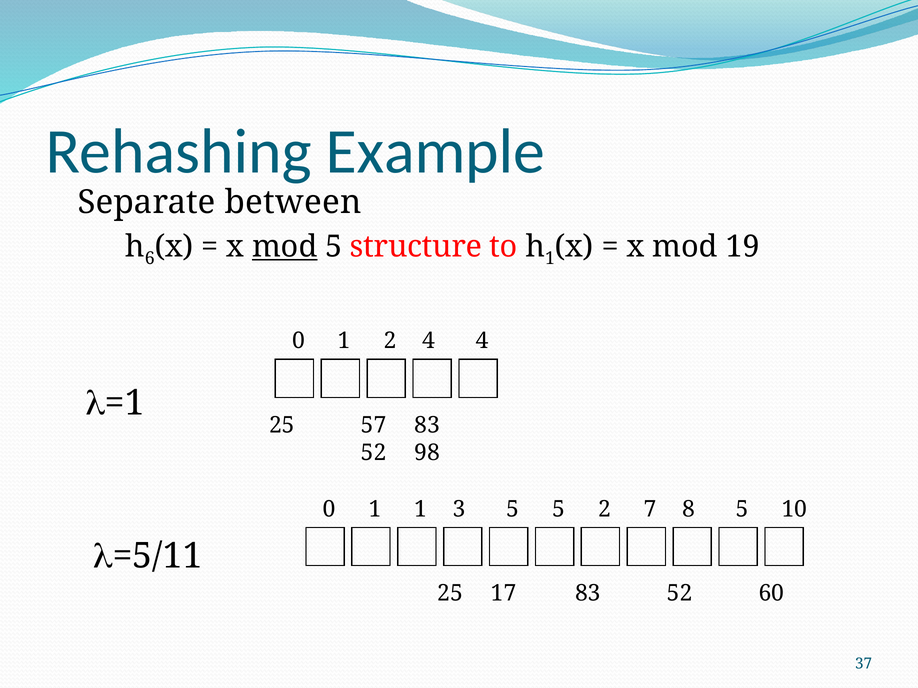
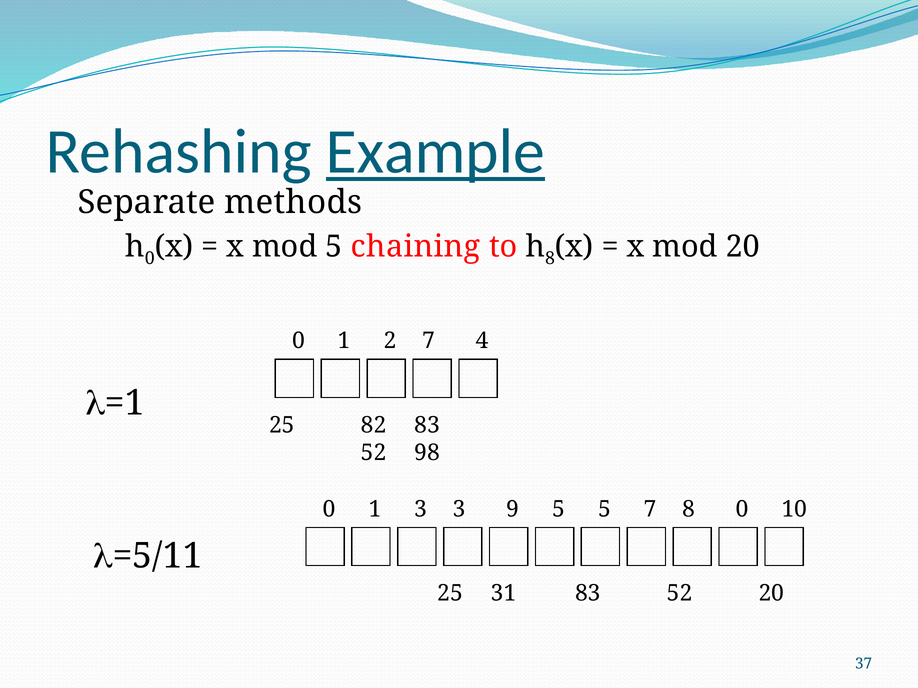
Example underline: none -> present
between: between -> methods
6 at (150, 259): 6 -> 0
mod at (285, 247) underline: present -> none
structure: structure -> chaining
1 at (550, 259): 1 -> 8
mod 19: 19 -> 20
2 4: 4 -> 7
57: 57 -> 82
1 1: 1 -> 3
3 5: 5 -> 9
5 2: 2 -> 5
8 5: 5 -> 0
17: 17 -> 31
52 60: 60 -> 20
